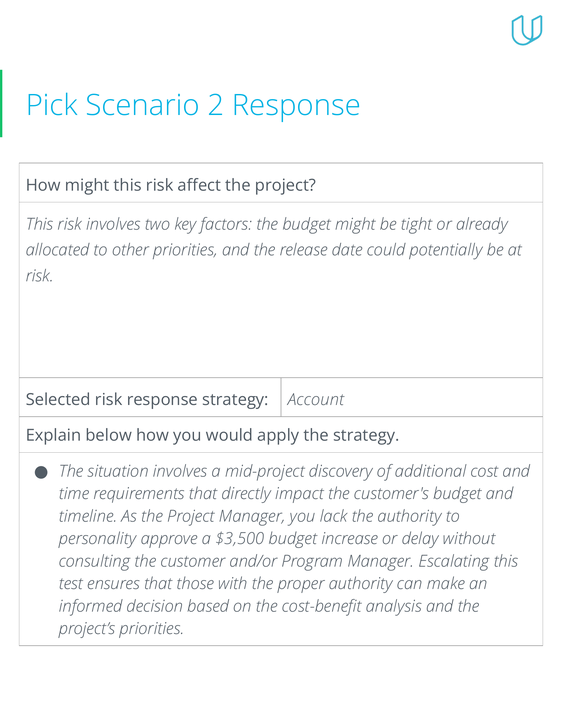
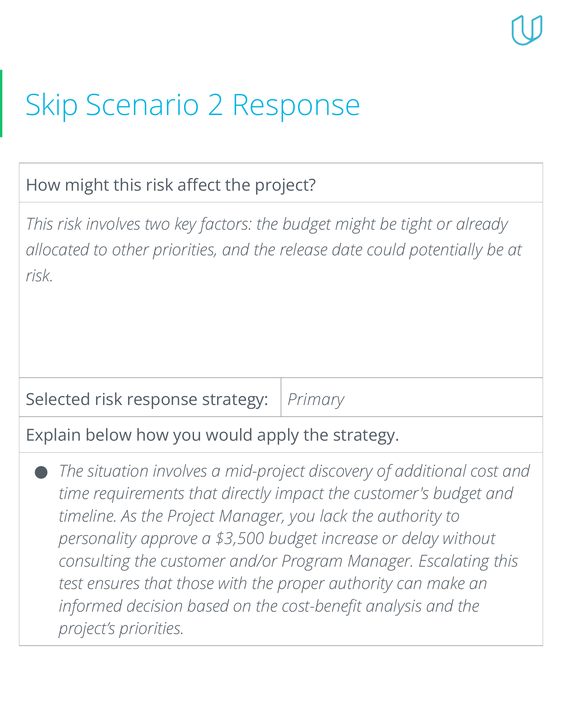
Pick: Pick -> Skip
Account: Account -> Primary
